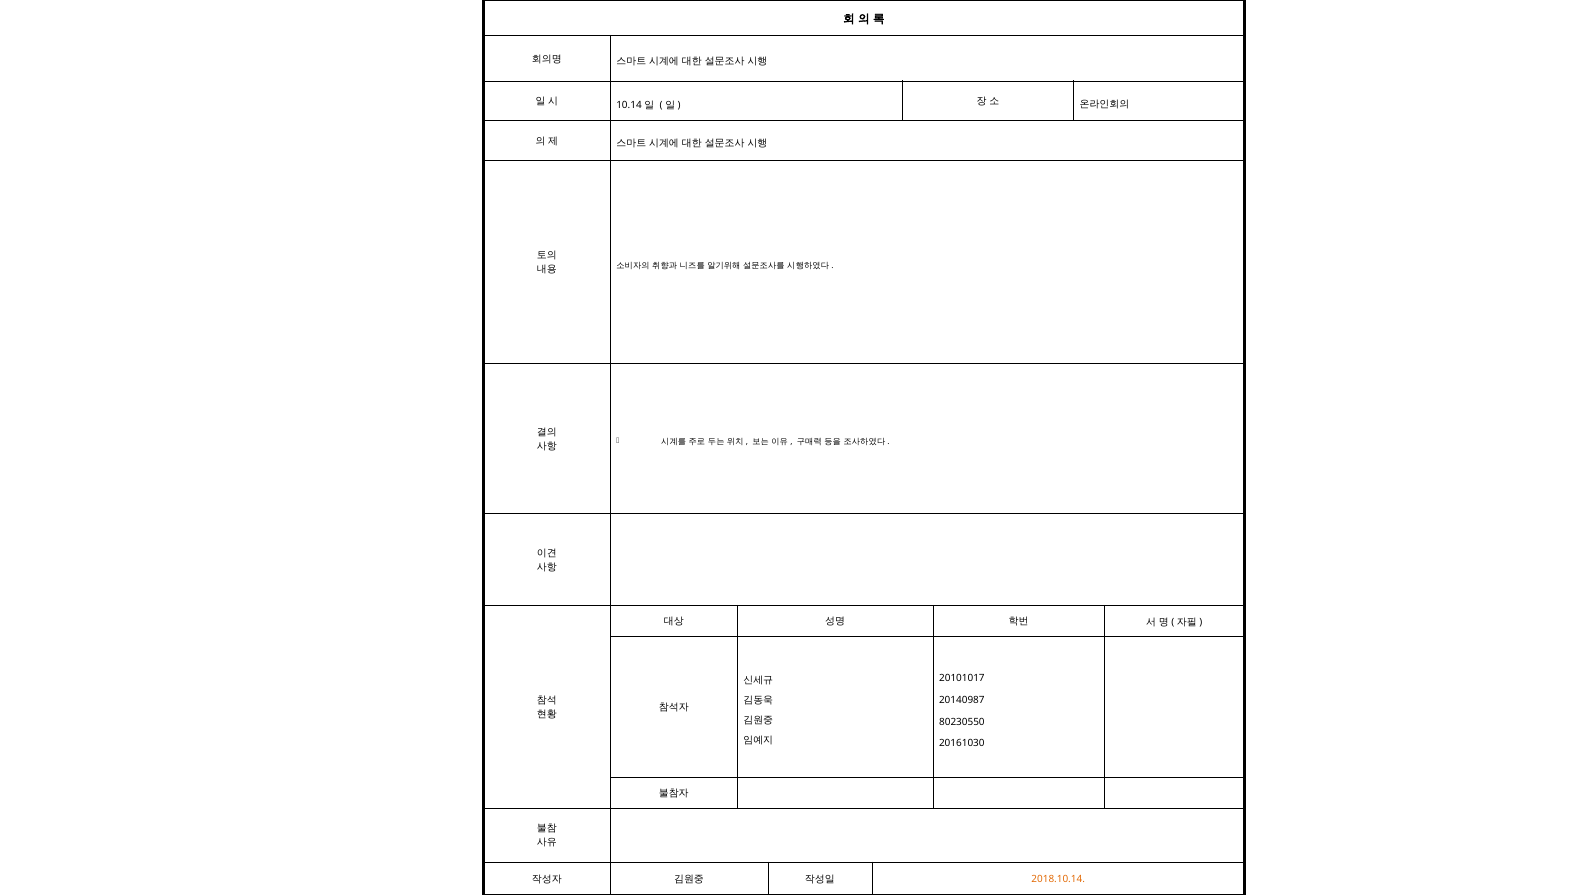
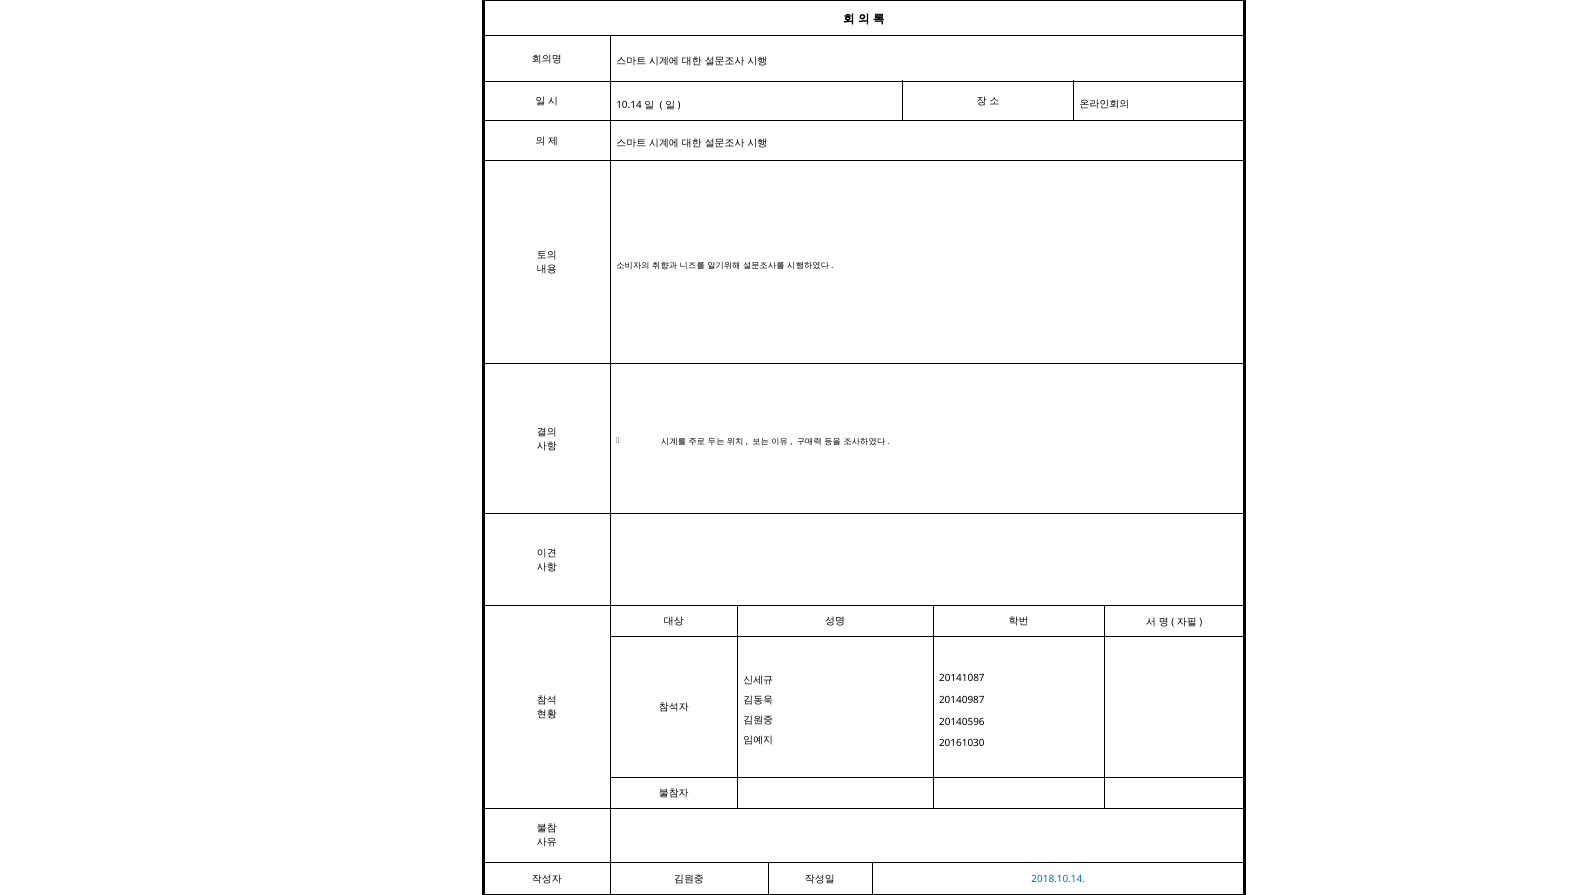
20101017: 20101017 -> 20141087
80230550: 80230550 -> 20140596
2018.10.14 colour: orange -> blue
